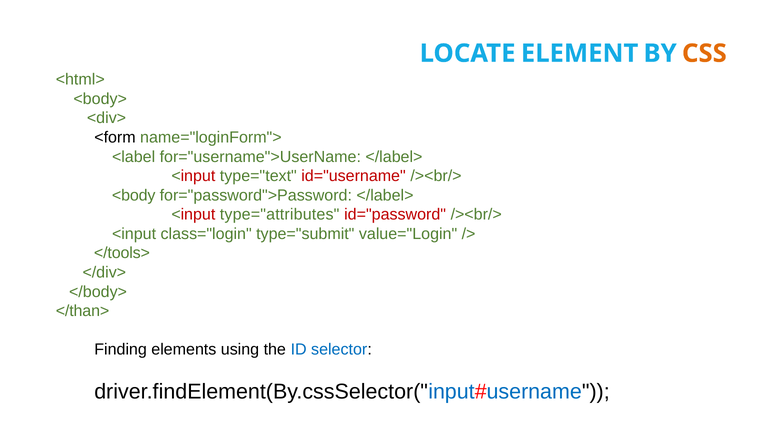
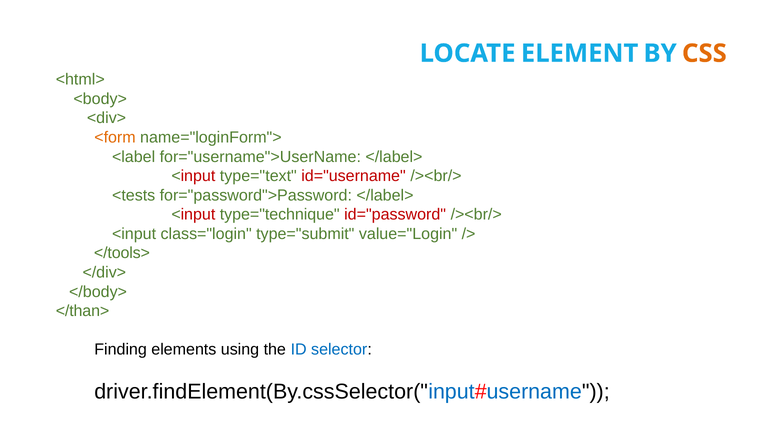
<form colour: black -> orange
<body: <body -> <tests
type="attributes: type="attributes -> type="technique
